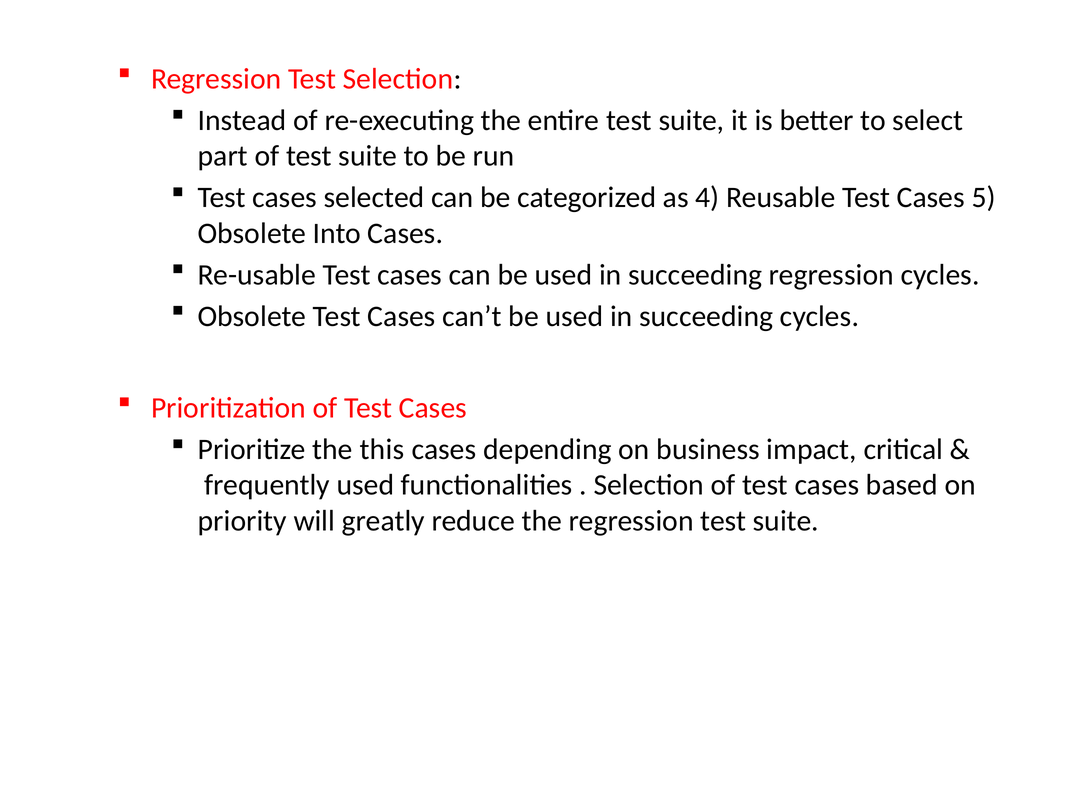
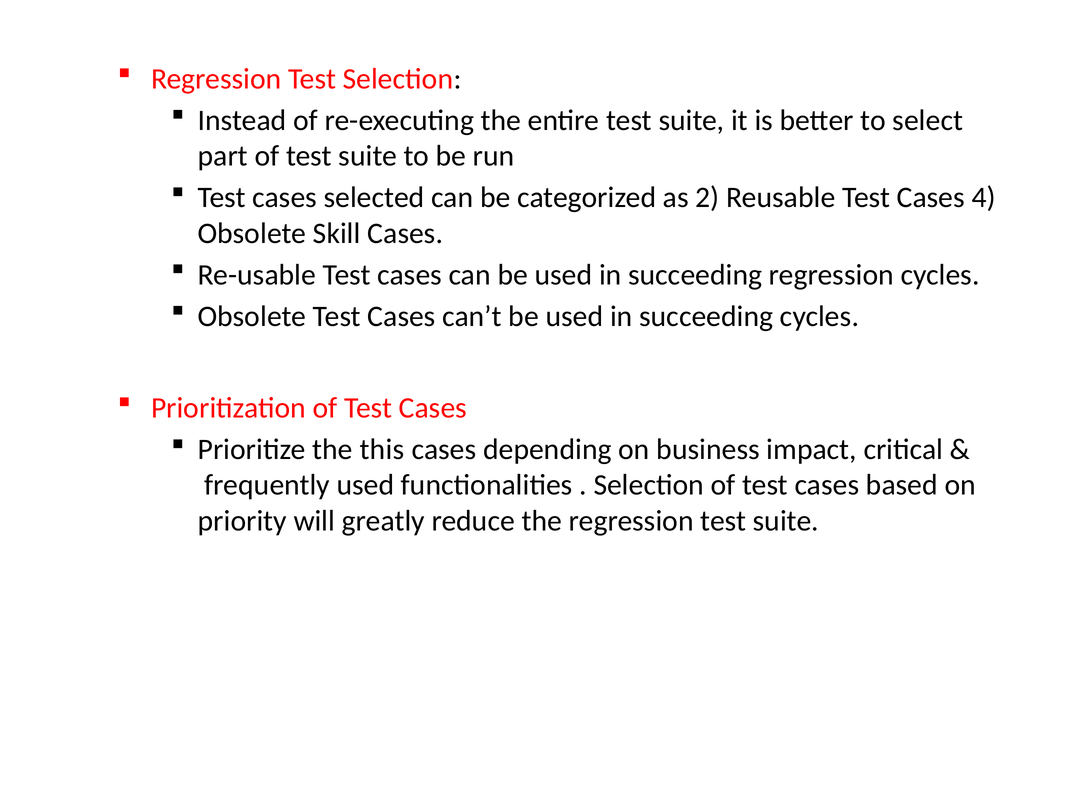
4: 4 -> 2
5: 5 -> 4
Into: Into -> Skill
